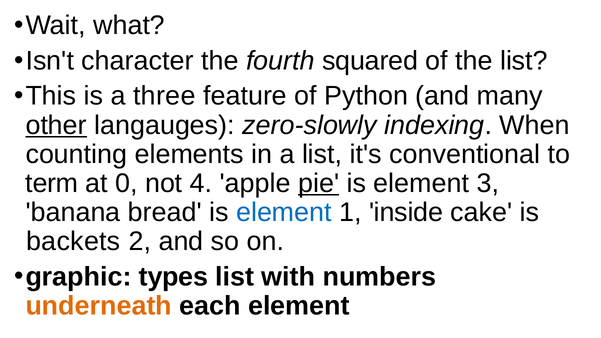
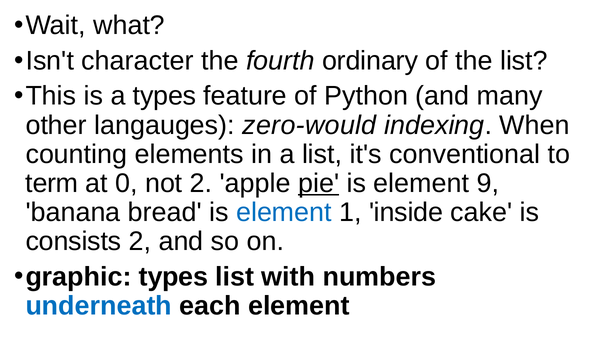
squared: squared -> ordinary
a three: three -> types
other underline: present -> none
zero-slowly: zero-slowly -> zero-would
not 4: 4 -> 2
3: 3 -> 9
backets: backets -> consists
underneath colour: orange -> blue
